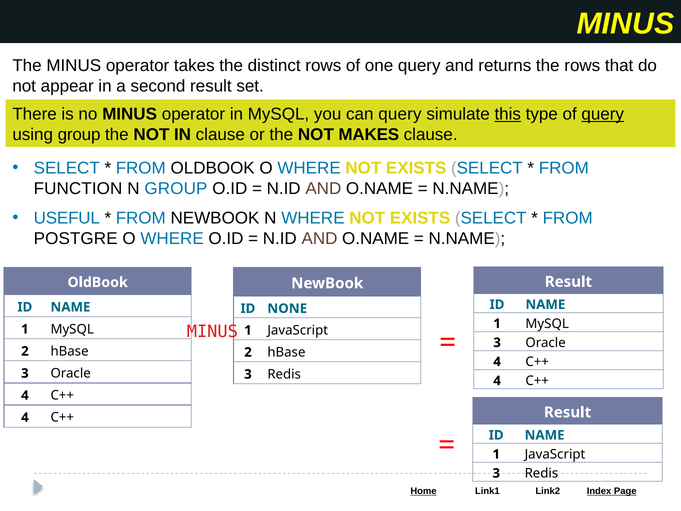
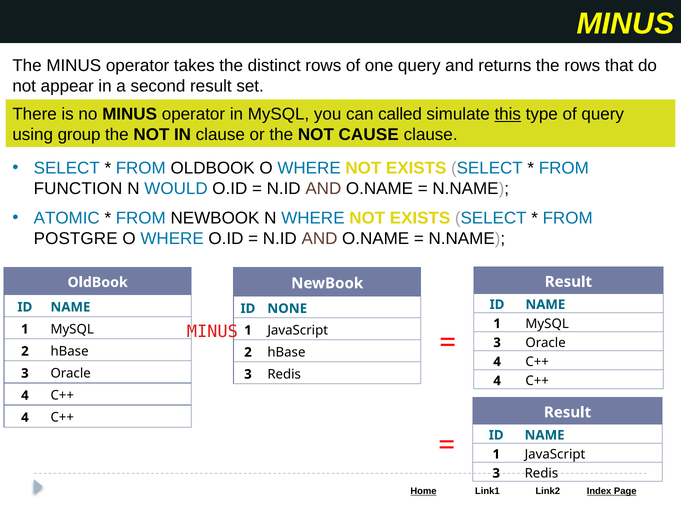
can query: query -> called
query at (603, 114) underline: present -> none
MAKES: MAKES -> CAUSE
N GROUP: GROUP -> WOULD
USEFUL: USEFUL -> ATOMIC
